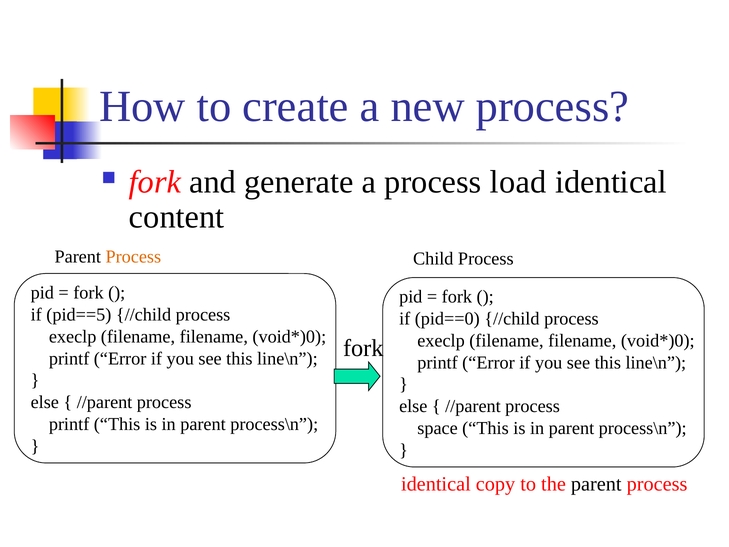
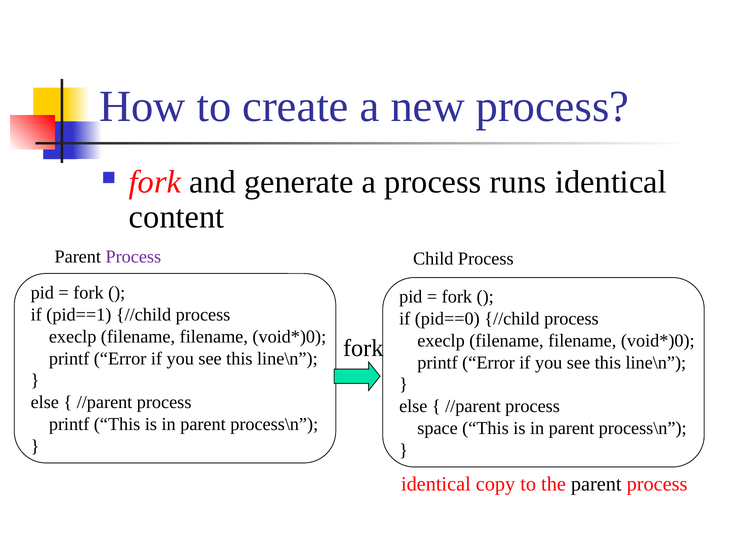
load: load -> runs
Process at (133, 256) colour: orange -> purple
pid==5: pid==5 -> pid==1
